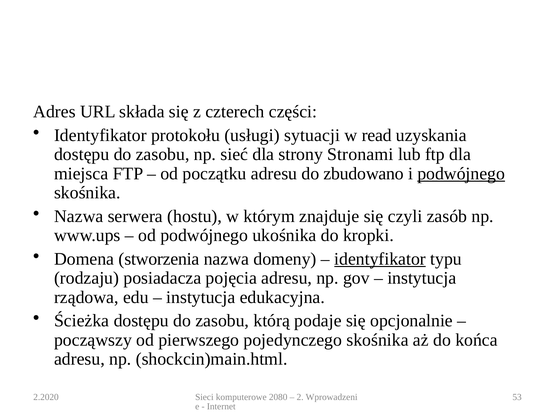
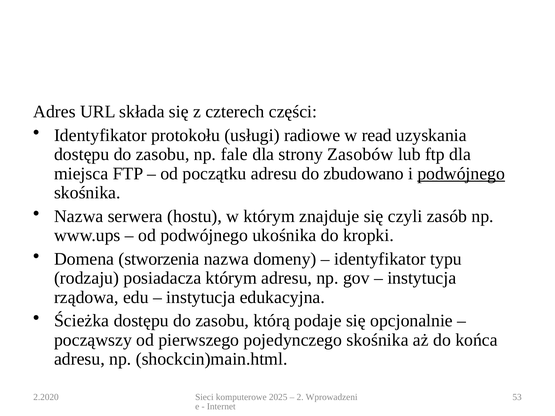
sytuacji: sytuacji -> radiowe
sieć: sieć -> fale
Stronami: Stronami -> Zasobów
identyfikator at (380, 259) underline: present -> none
posiadacza pojęcia: pojęcia -> którym
2080: 2080 -> 2025
